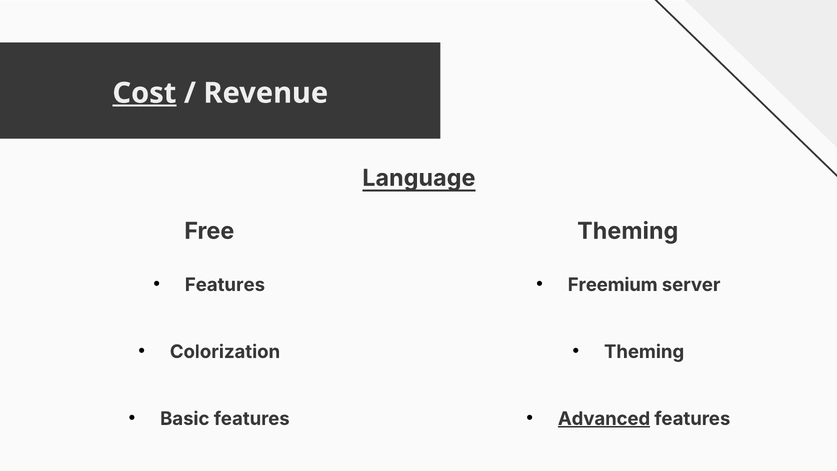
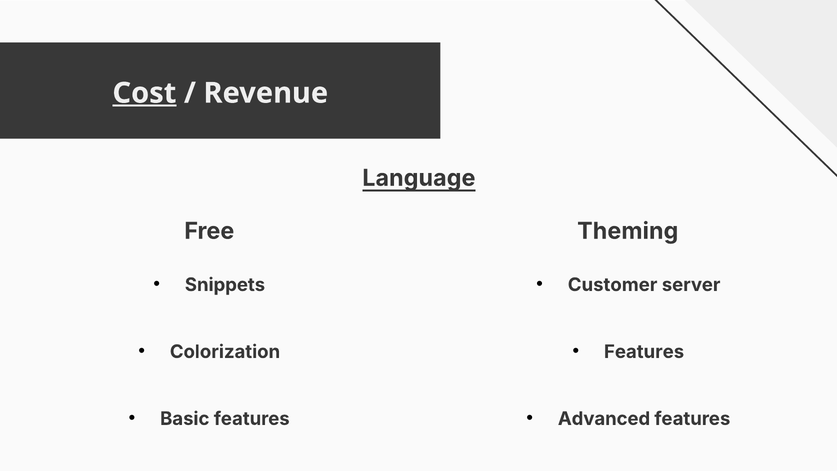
Features at (225, 285): Features -> Snippets
Freemium: Freemium -> Customer
Theming at (644, 352): Theming -> Features
Advanced underline: present -> none
